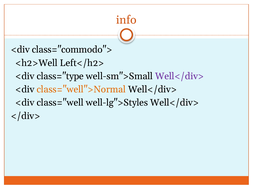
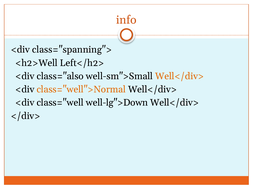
class="commodo">: class="commodo"> -> class="spanning">
class="type: class="type -> class="also
Well</div> at (180, 76) colour: purple -> orange
well-lg">Styles: well-lg">Styles -> well-lg">Down
